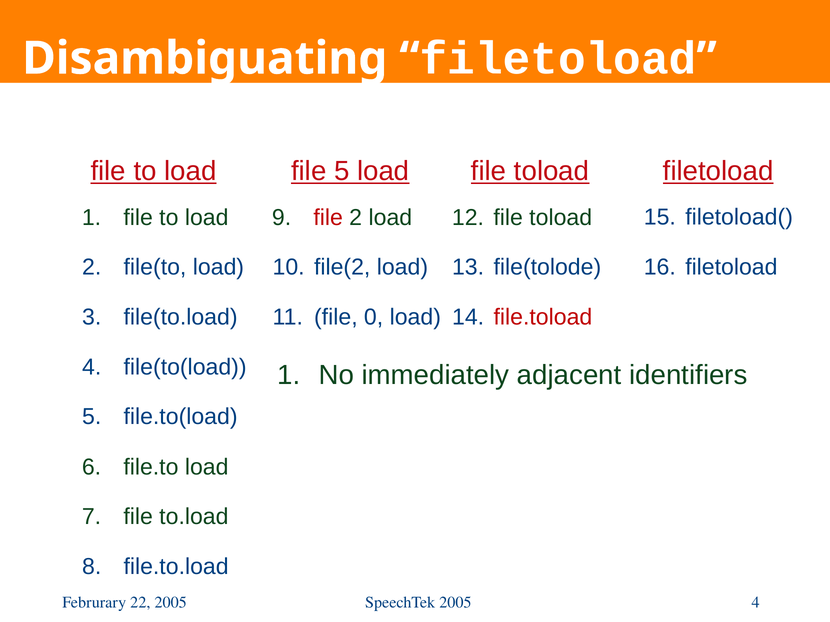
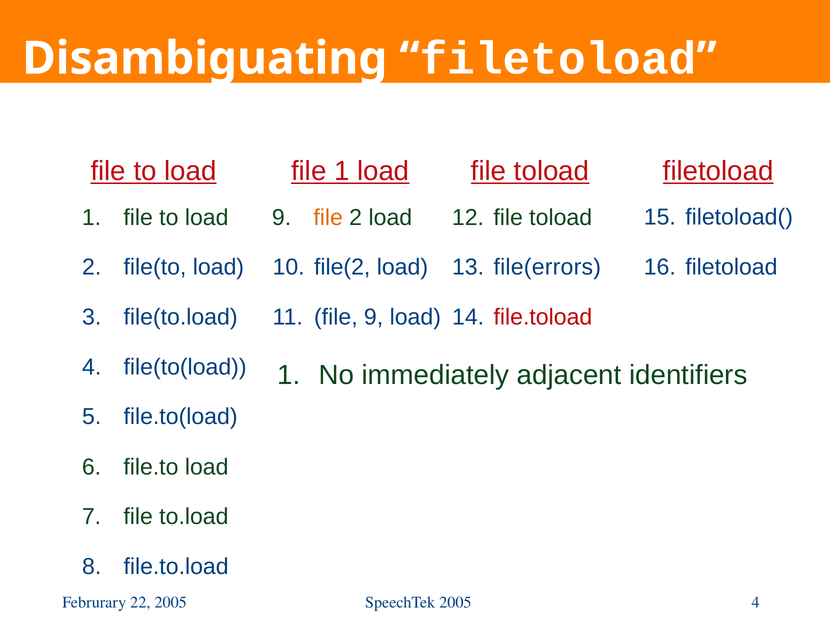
file 5: 5 -> 1
file at (328, 218) colour: red -> orange
file(tolode: file(tolode -> file(errors
file 0: 0 -> 9
